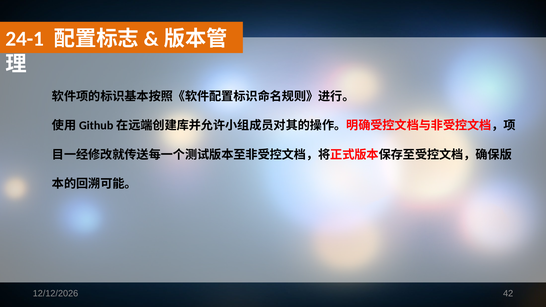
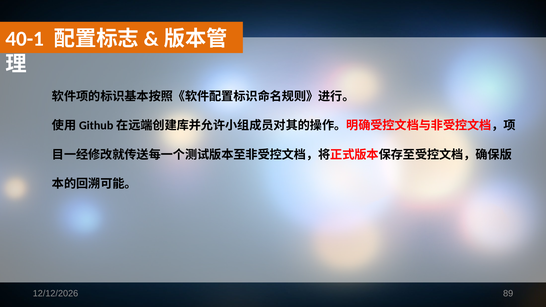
24-1: 24-1 -> 40-1
42: 42 -> 89
